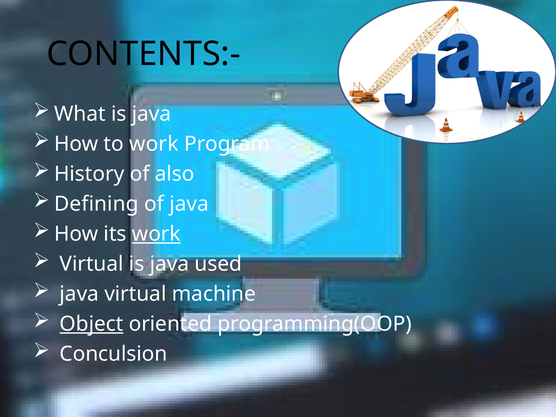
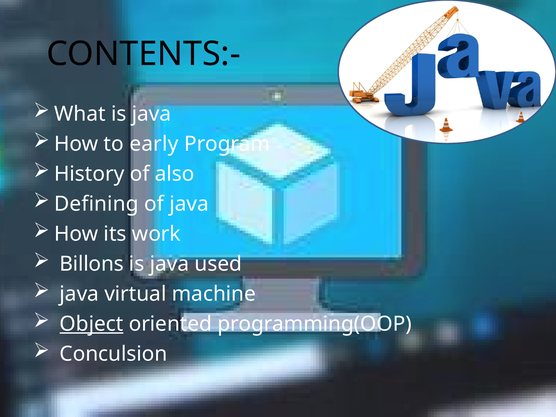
to work: work -> early
work at (156, 234) underline: present -> none
Virtual at (92, 264): Virtual -> Billons
